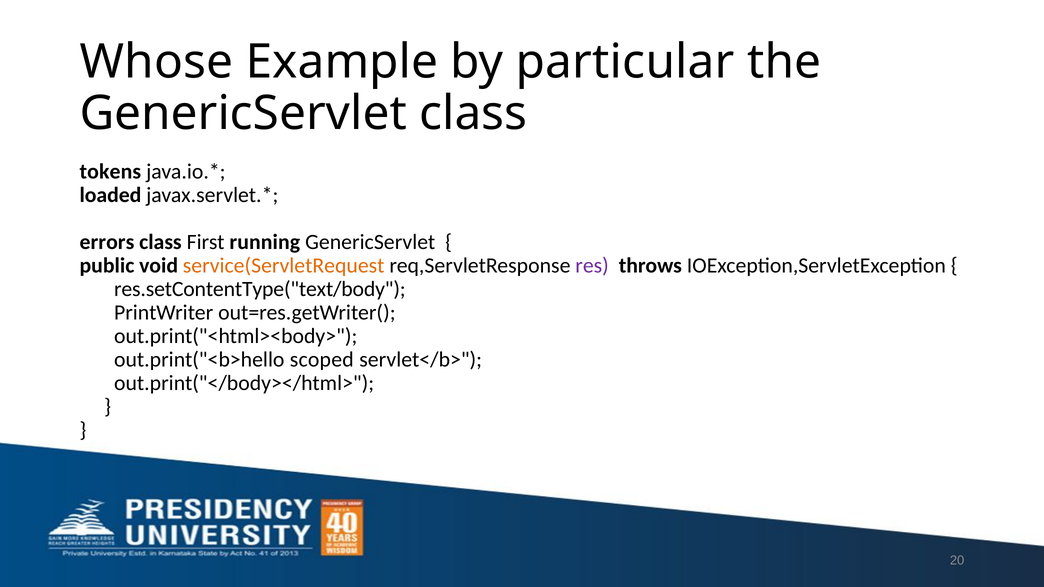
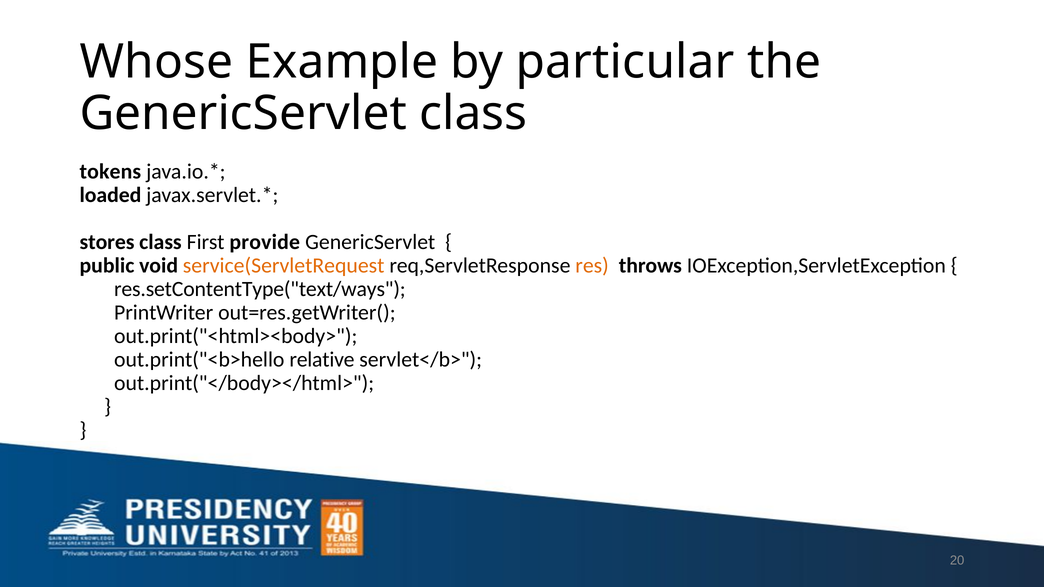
errors: errors -> stores
running: running -> provide
res colour: purple -> orange
res.setContentType("text/body: res.setContentType("text/body -> res.setContentType("text/ways
scoped: scoped -> relative
